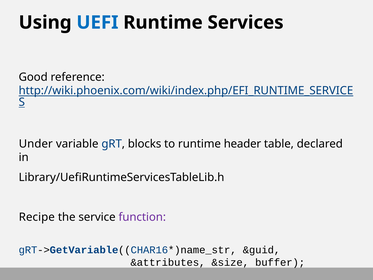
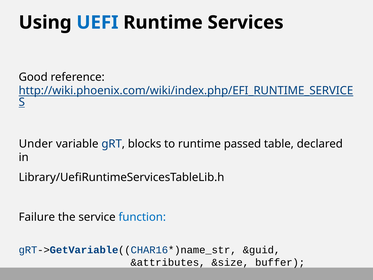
header: header -> passed
Recipe: Recipe -> Failure
function colour: purple -> blue
